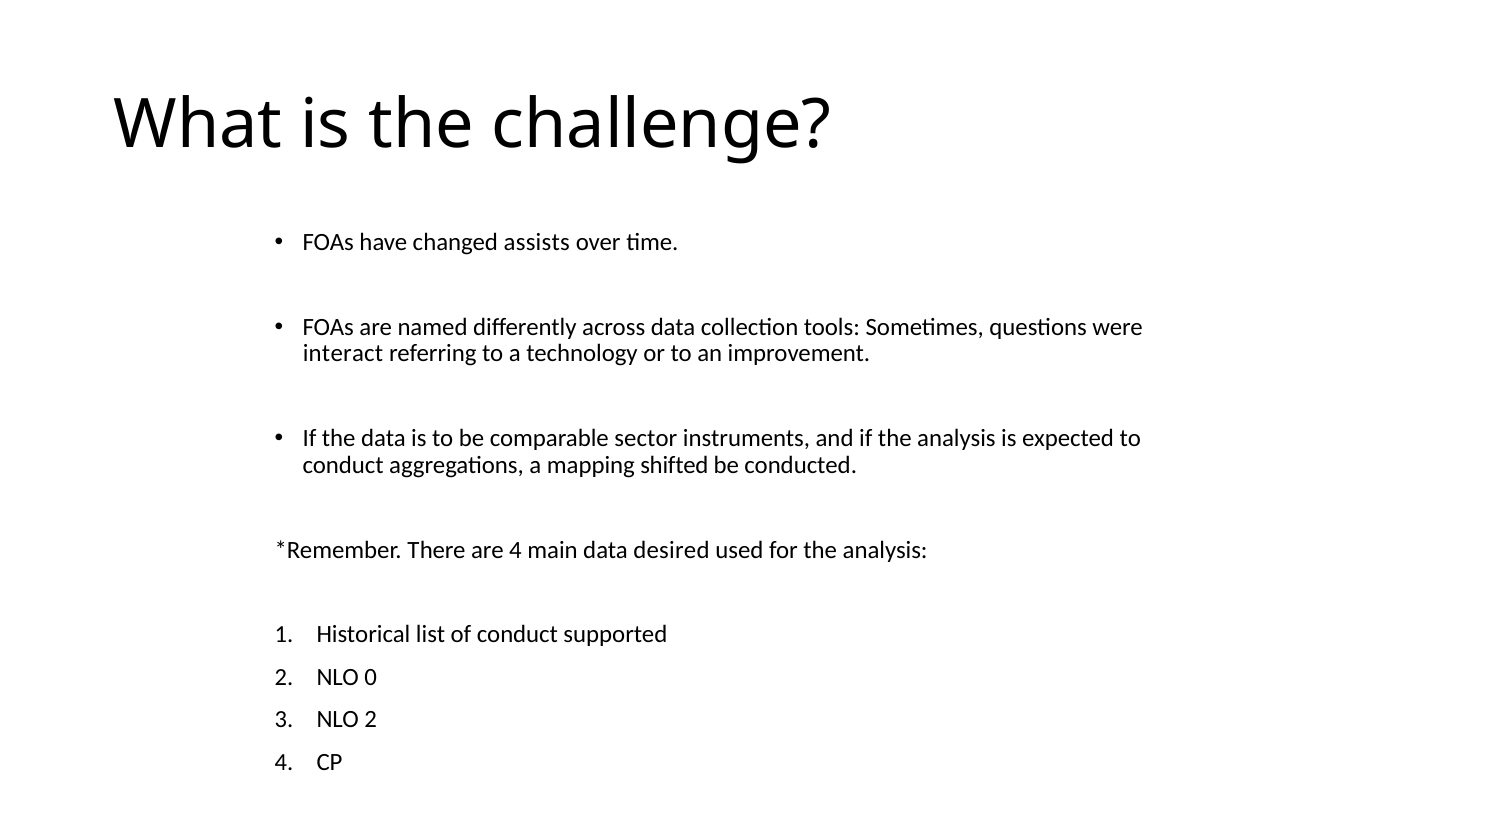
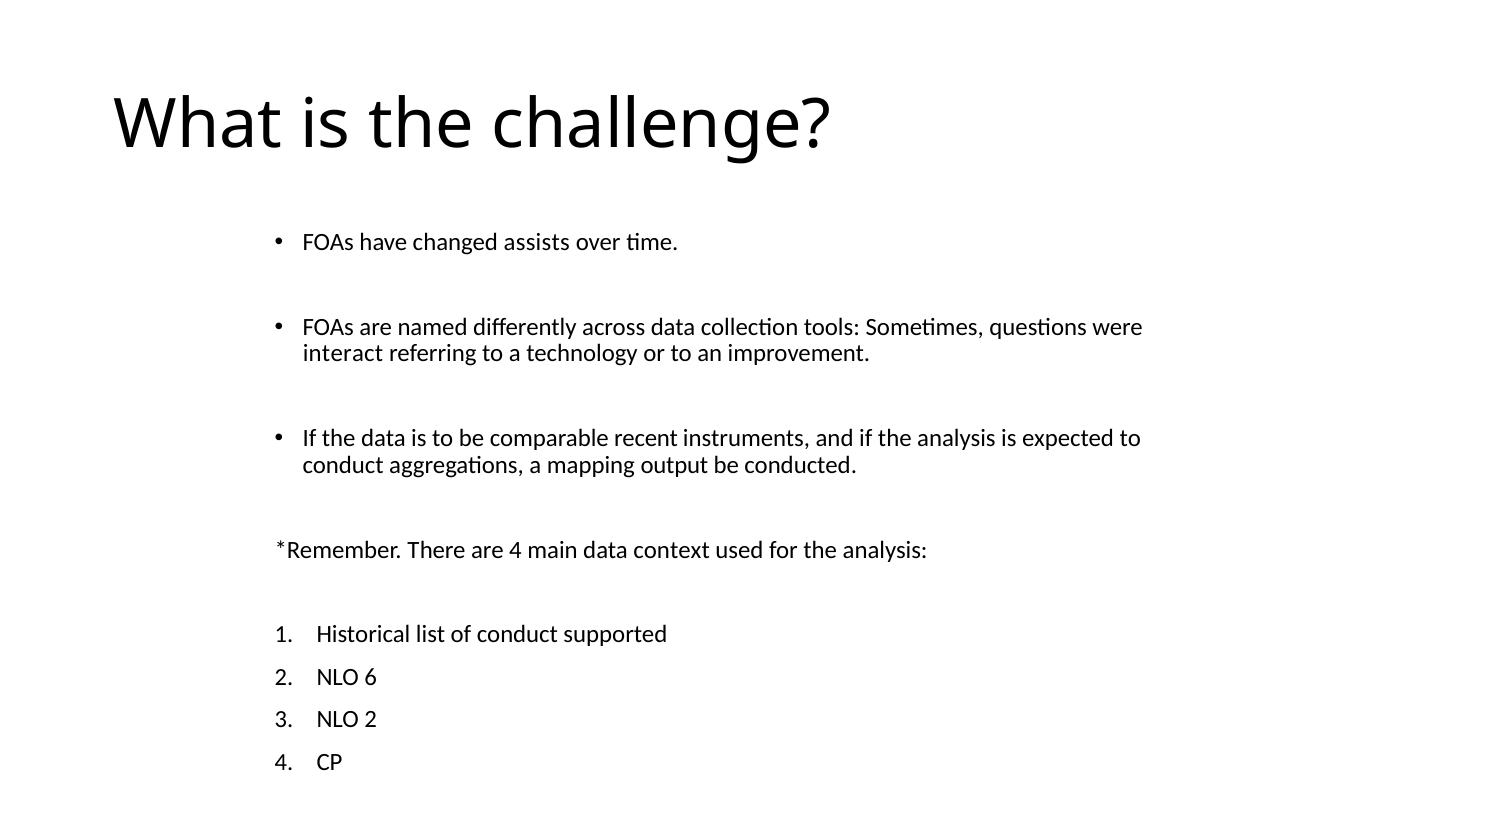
sector: sector -> recent
shifted: shifted -> output
desired: desired -> context
0: 0 -> 6
